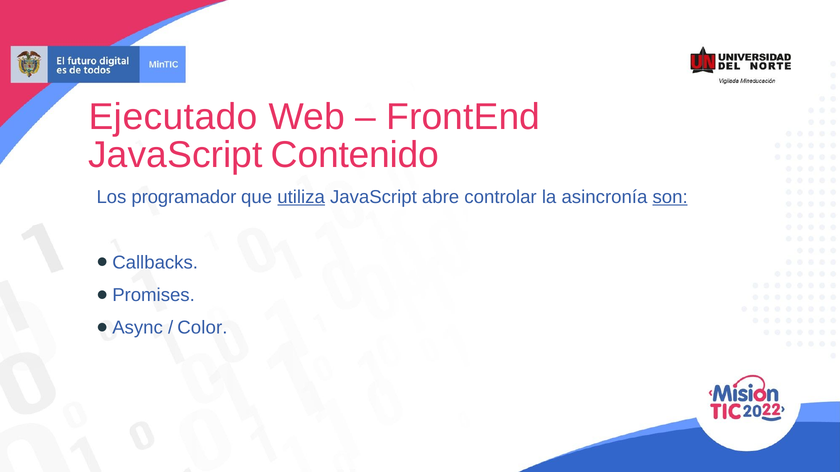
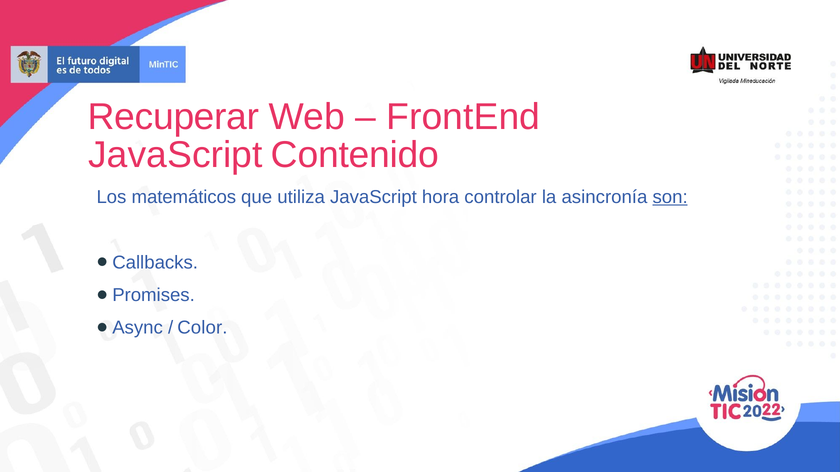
Ejecutado: Ejecutado -> Recuperar
programador: programador -> matemáticos
utiliza underline: present -> none
abre: abre -> hora
